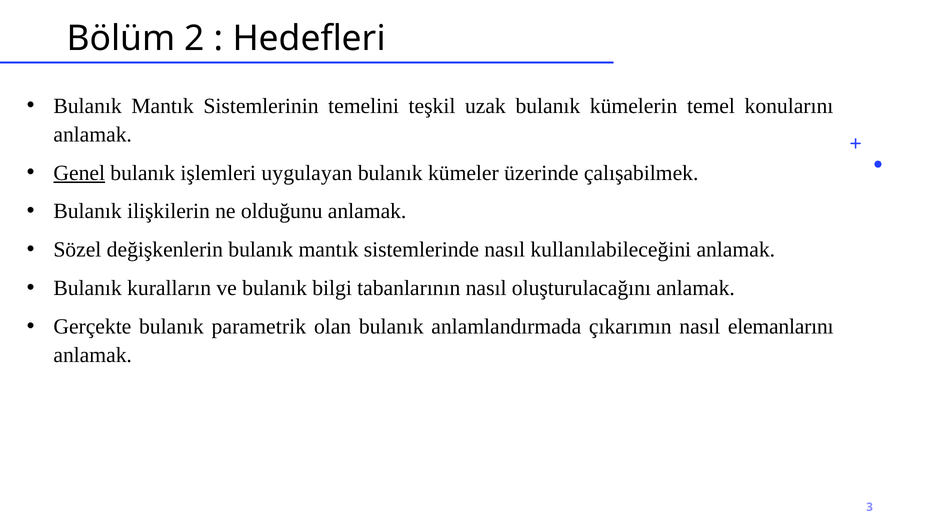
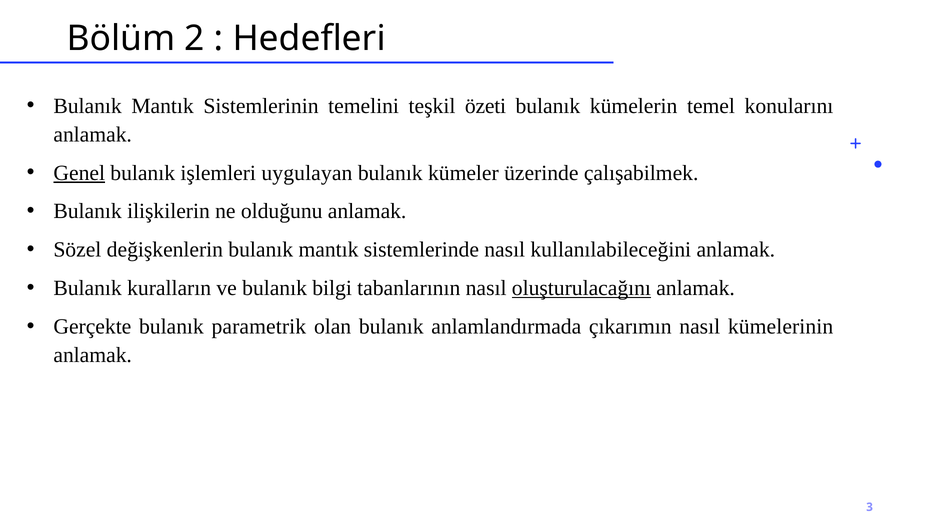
uzak: uzak -> özeti
oluşturulacağını underline: none -> present
elemanlarını: elemanlarını -> kümelerinin
